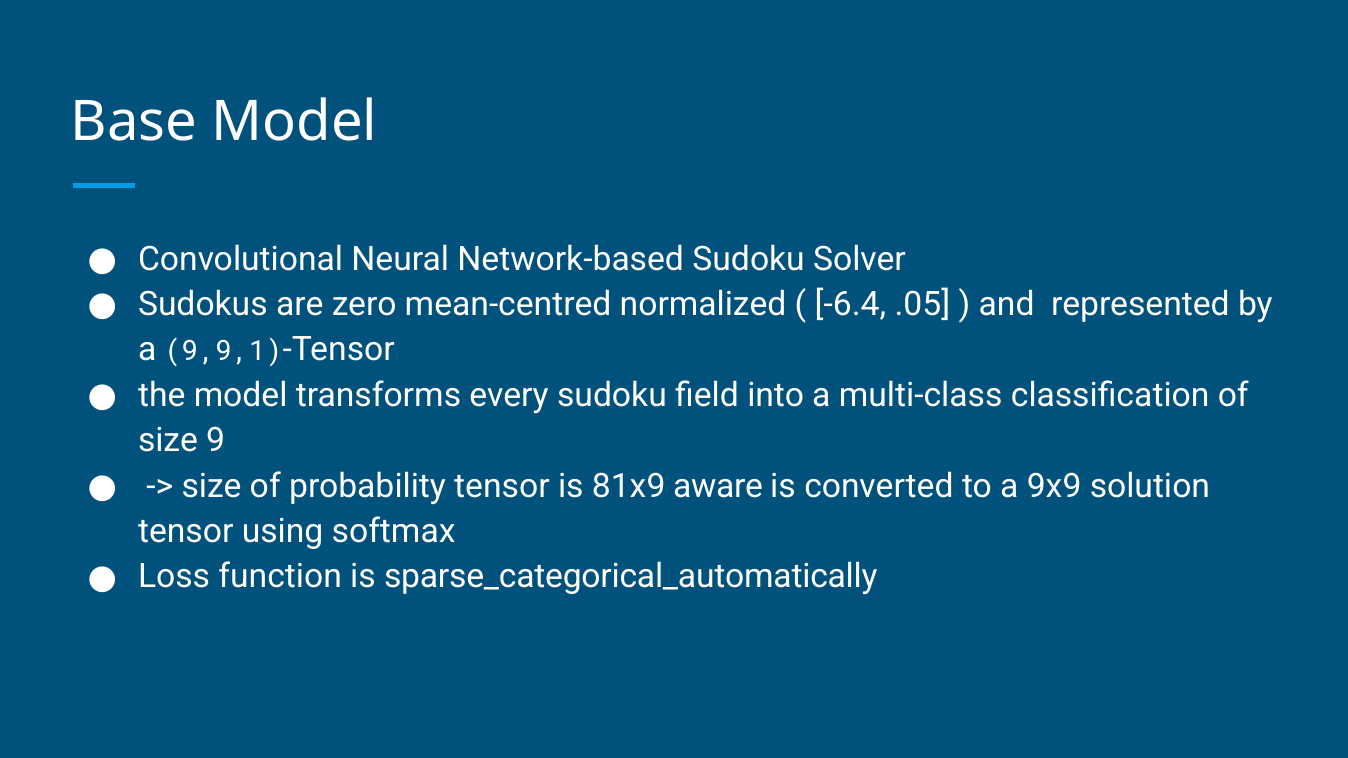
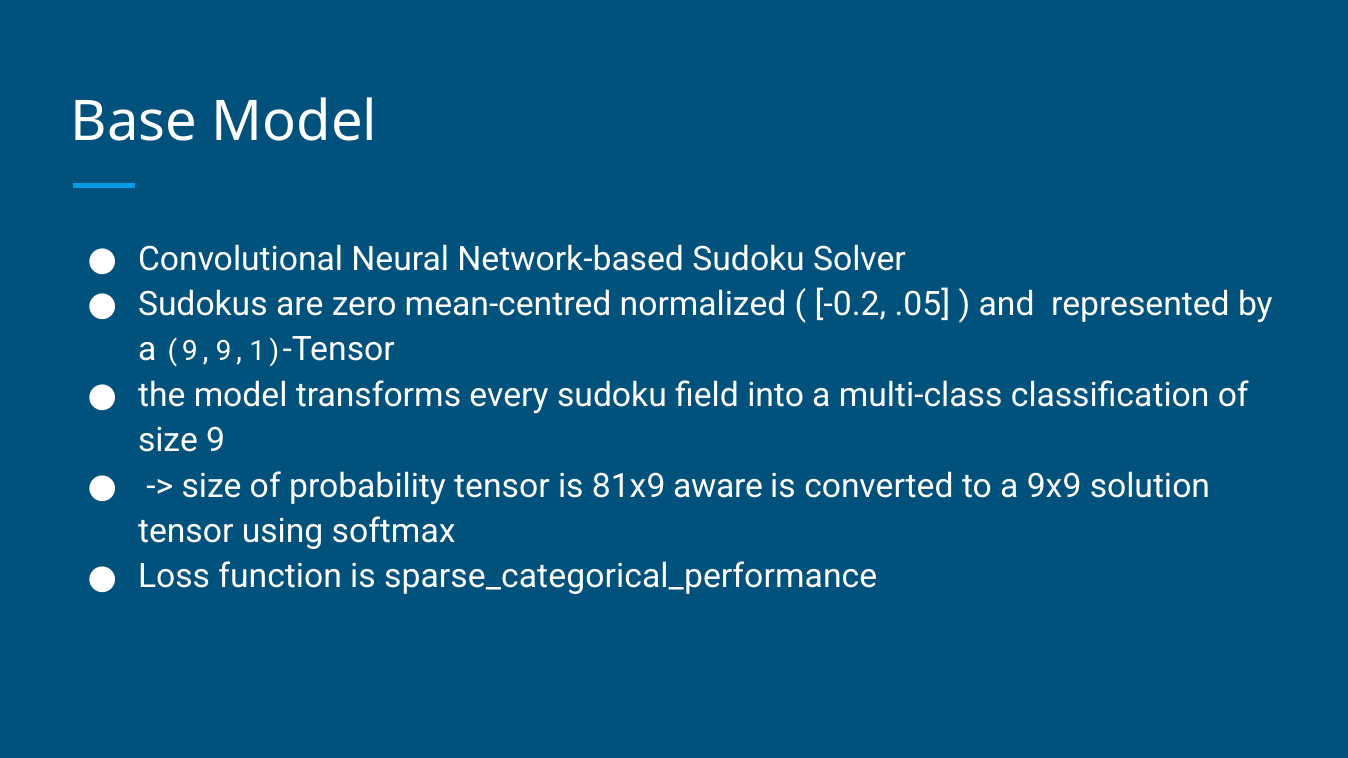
-6.4: -6.4 -> -0.2
sparse_categorical_automatically: sparse_categorical_automatically -> sparse_categorical_performance
